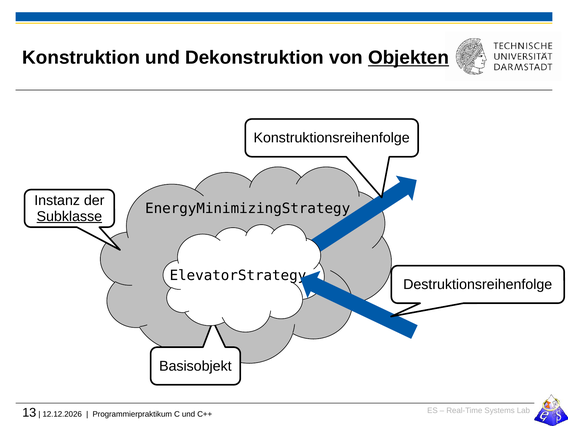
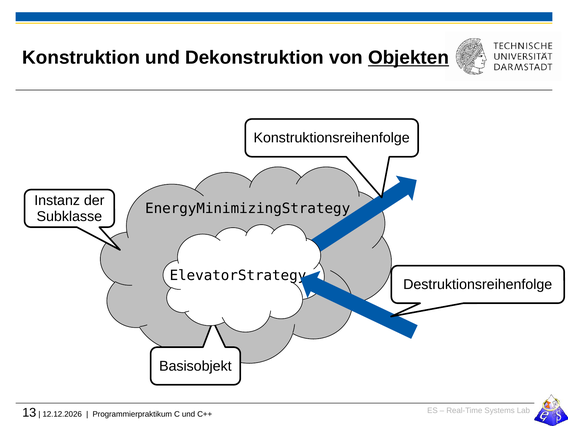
Subklasse underline: present -> none
